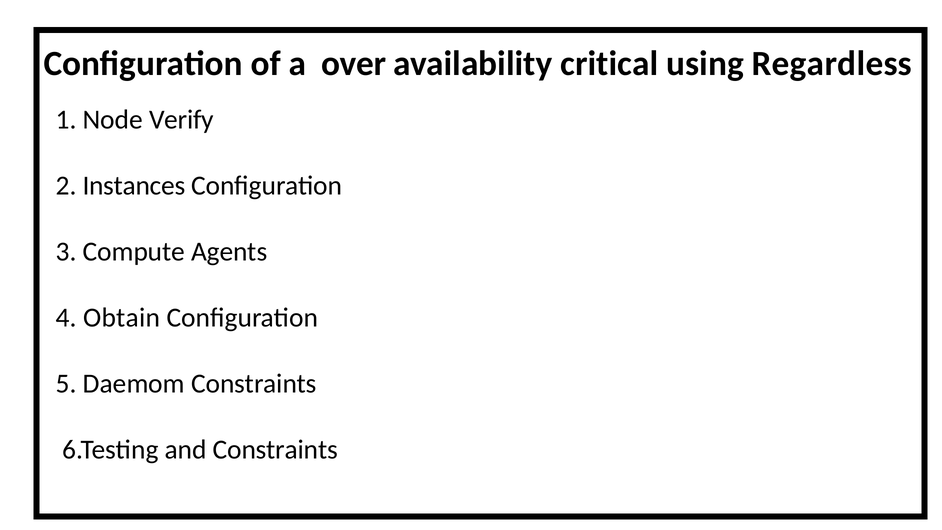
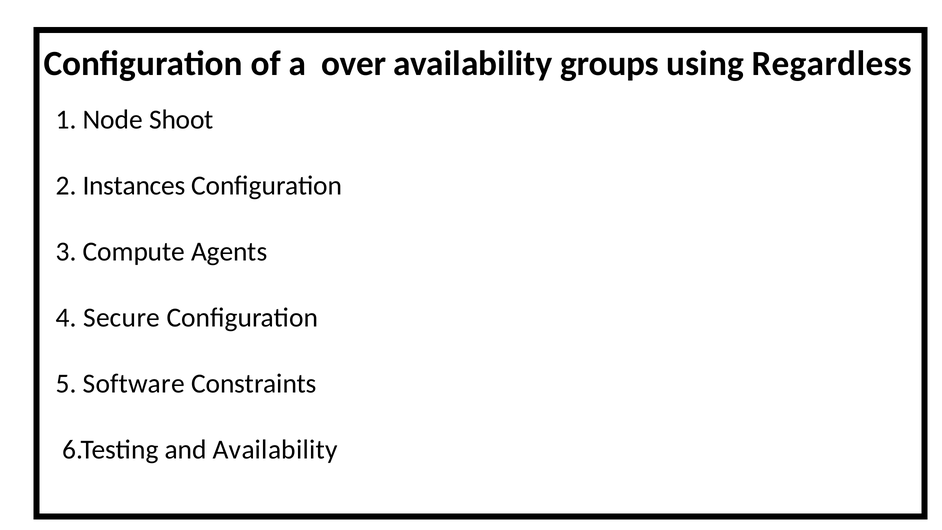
critical: critical -> groups
Verify: Verify -> Shoot
Obtain: Obtain -> Secure
Daemom: Daemom -> Software
and Constraints: Constraints -> Availability
